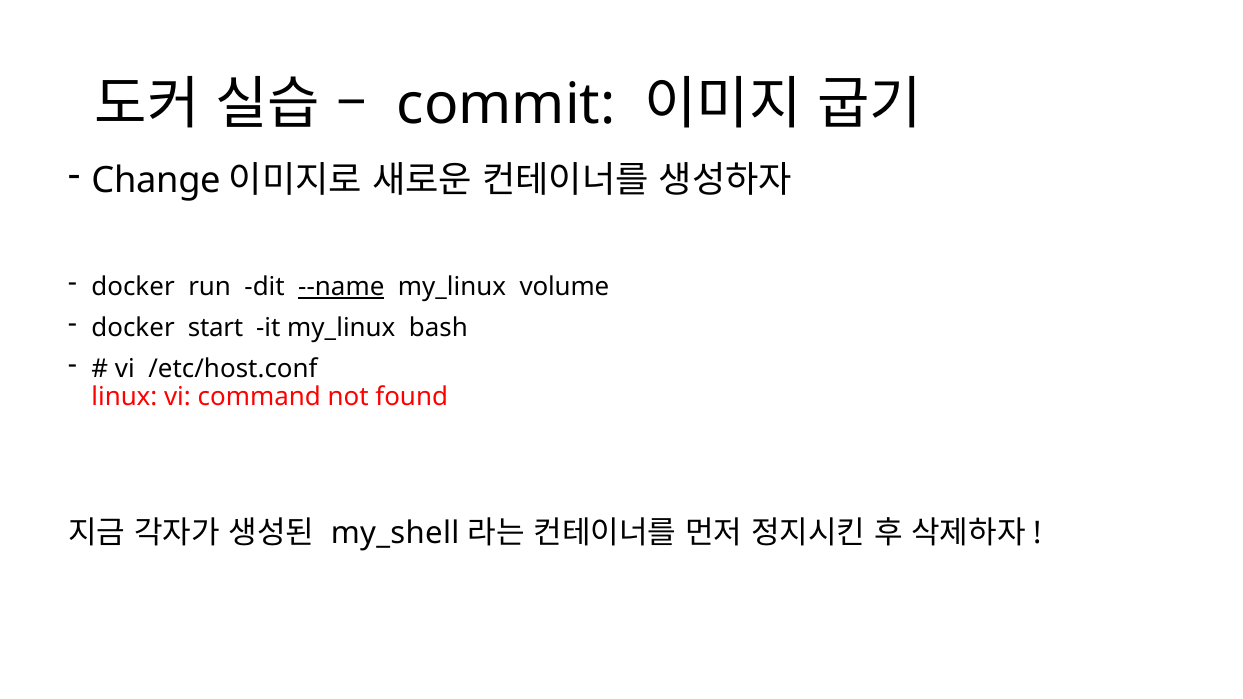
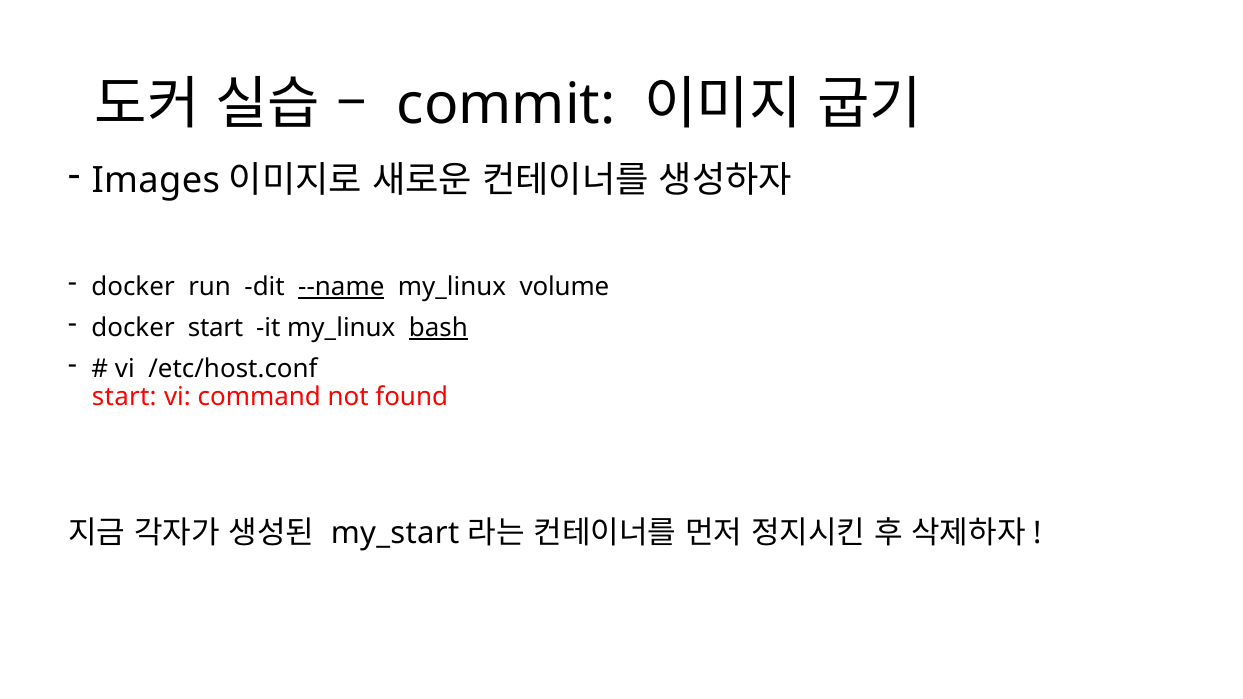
Change: Change -> Images
bash underline: none -> present
linux at (124, 397): linux -> start
my_shell: my_shell -> my_start
